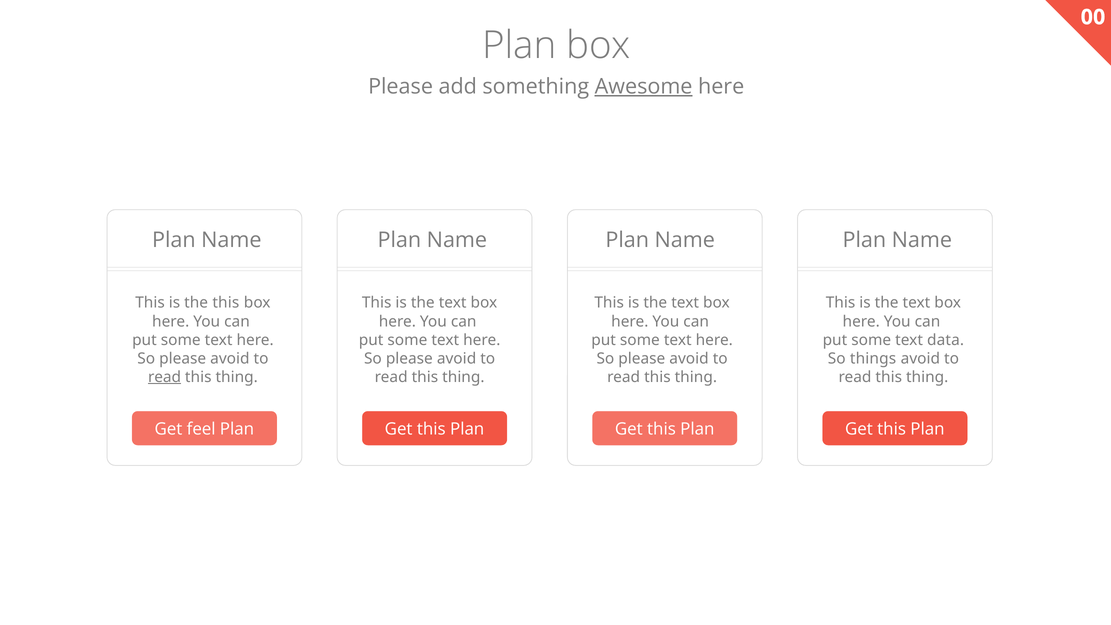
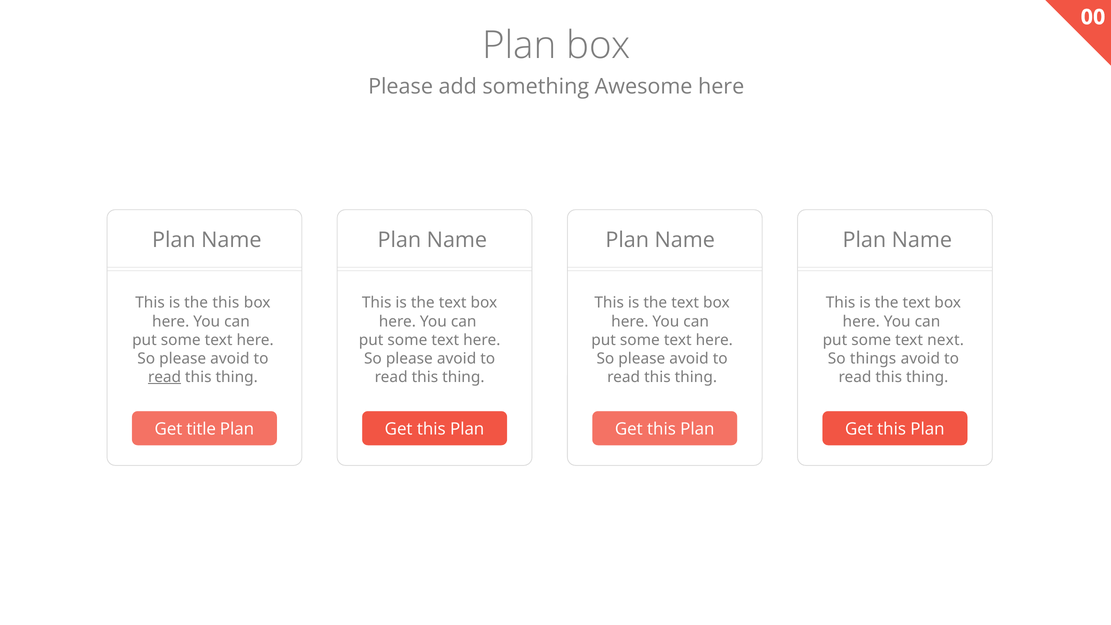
Awesome underline: present -> none
data: data -> next
feel: feel -> title
